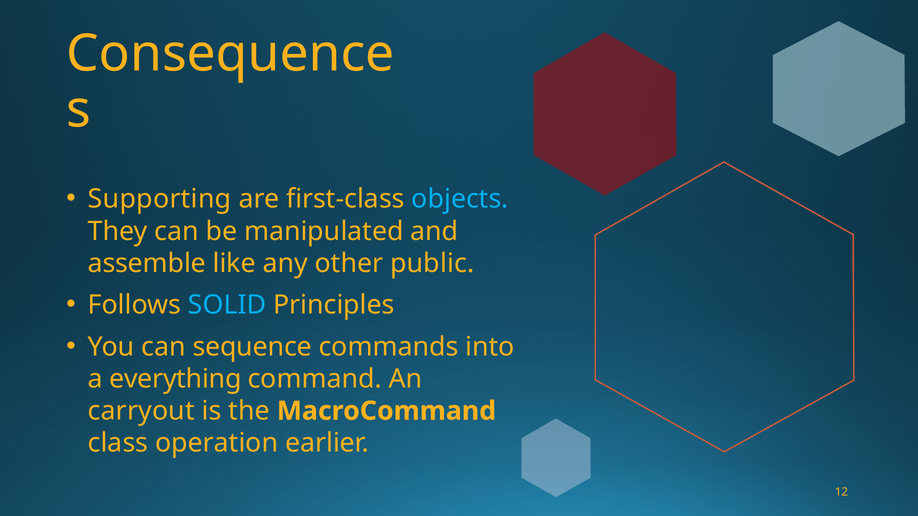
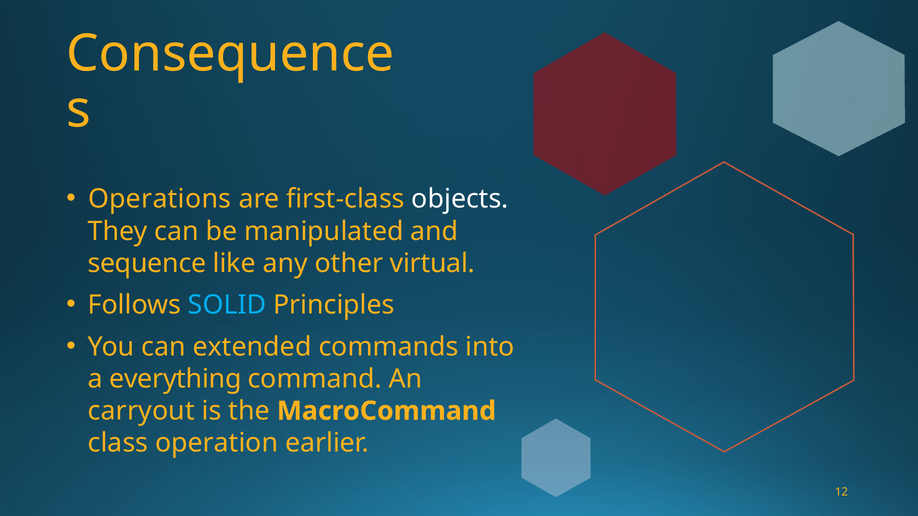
Supporting: Supporting -> Operations
objects colour: light blue -> white
assemble: assemble -> sequence
public: public -> virtual
sequence: sequence -> extended
